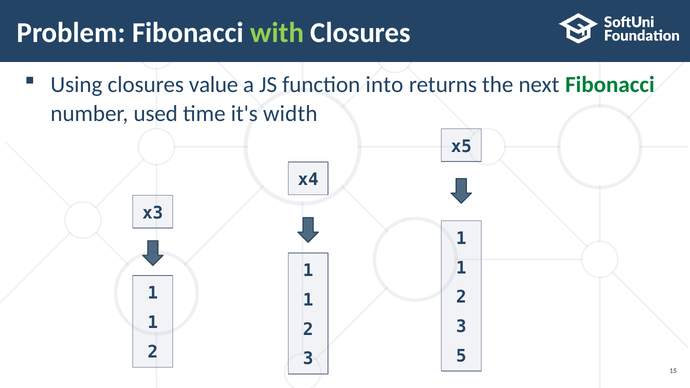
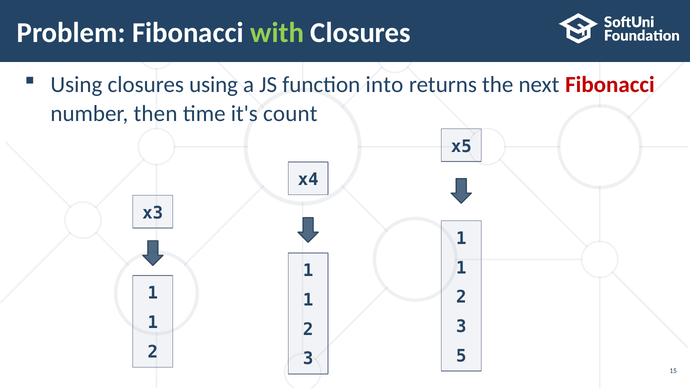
closures value: value -> using
Fibonacci at (610, 85) colour: green -> red
used: used -> then
width: width -> count
